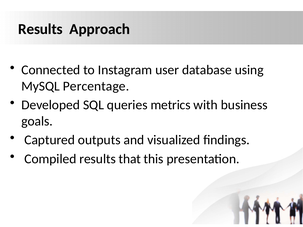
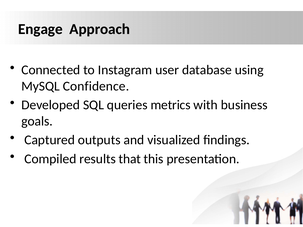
Results at (40, 29): Results -> Engage
Percentage: Percentage -> Confidence
